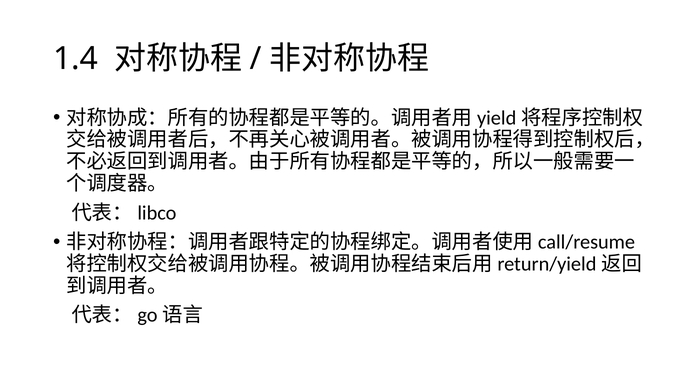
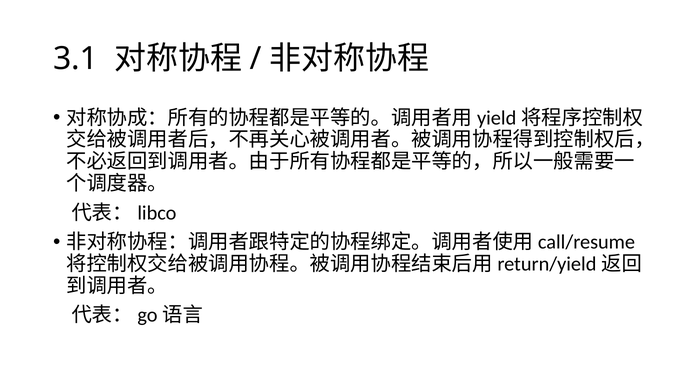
1.4: 1.4 -> 3.1
